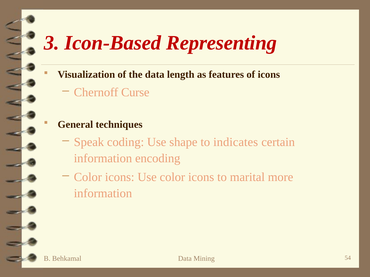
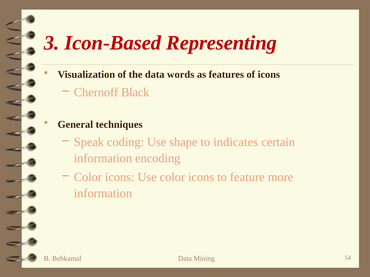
length: length -> words
Curse: Curse -> Black
marital: marital -> feature
